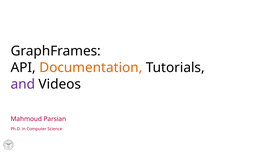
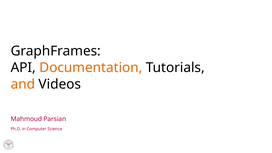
and colour: purple -> orange
